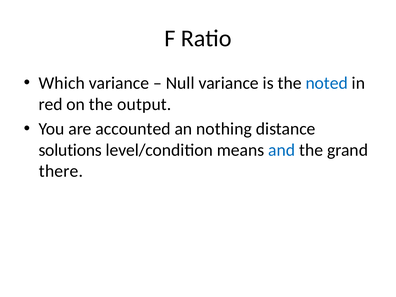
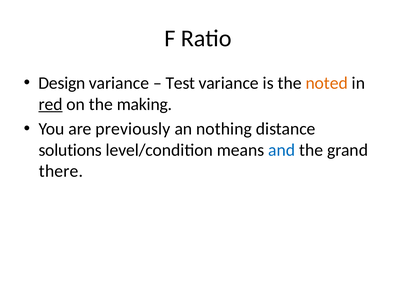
Which: Which -> Design
Null: Null -> Test
noted colour: blue -> orange
red underline: none -> present
output: output -> making
accounted: accounted -> previously
